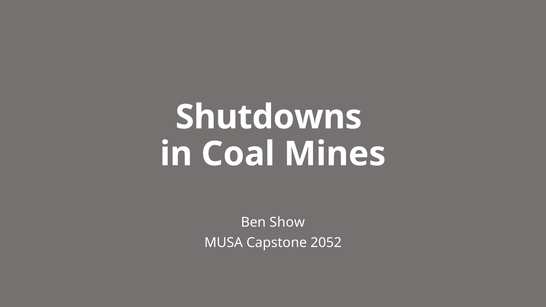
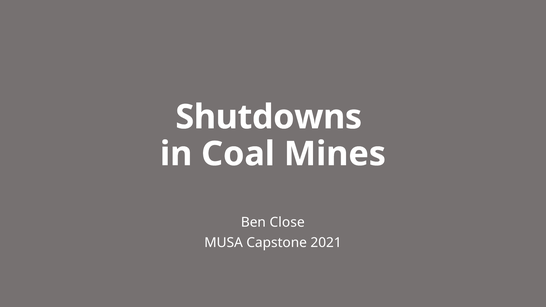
Show: Show -> Close
2052: 2052 -> 2021
